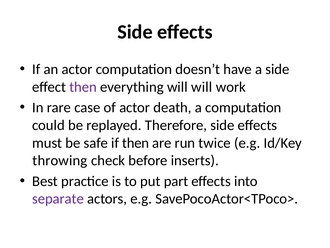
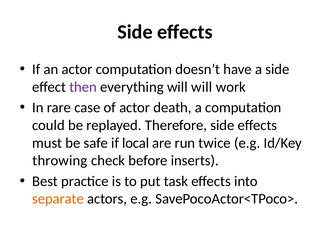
if then: then -> local
part: part -> task
separate colour: purple -> orange
